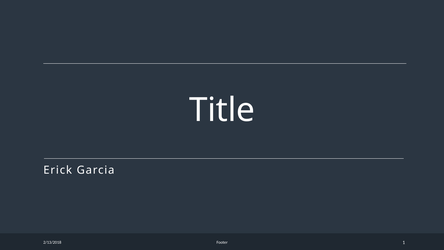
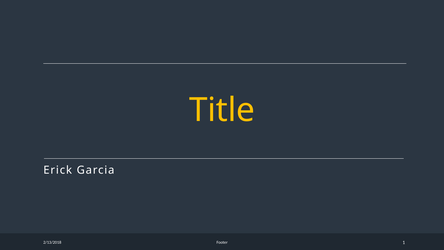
Title colour: white -> yellow
